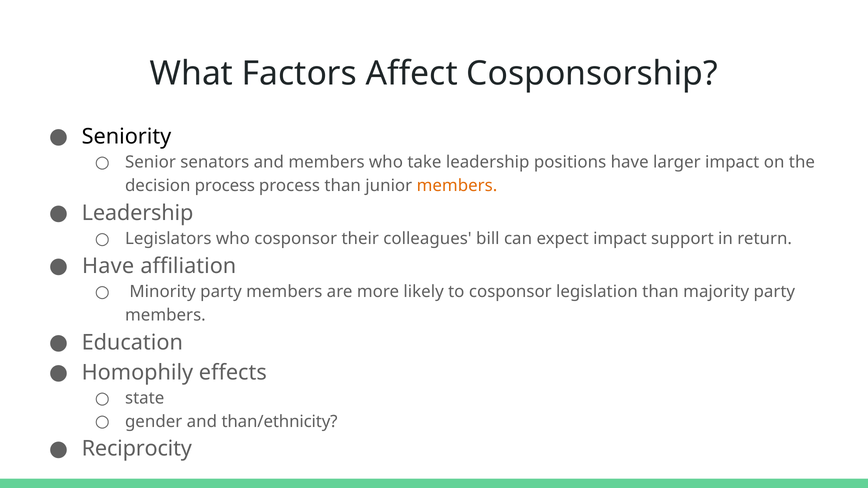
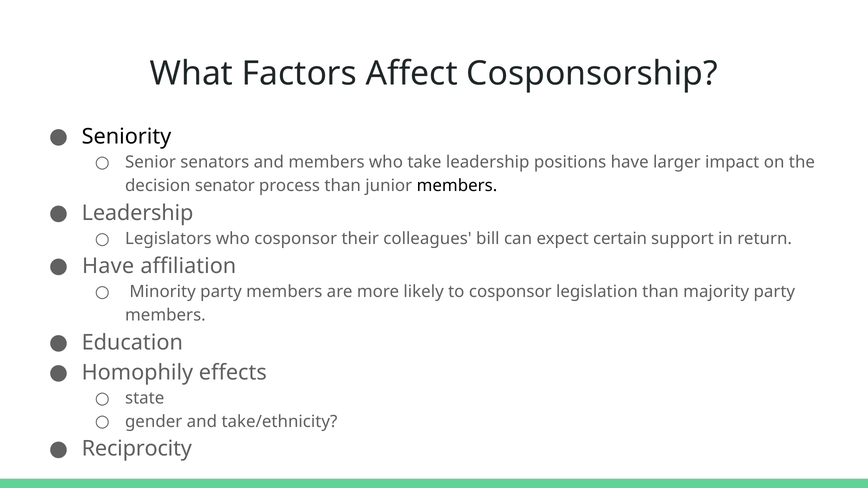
decision process: process -> senator
members at (457, 186) colour: orange -> black
expect impact: impact -> certain
than/ethnicity: than/ethnicity -> take/ethnicity
